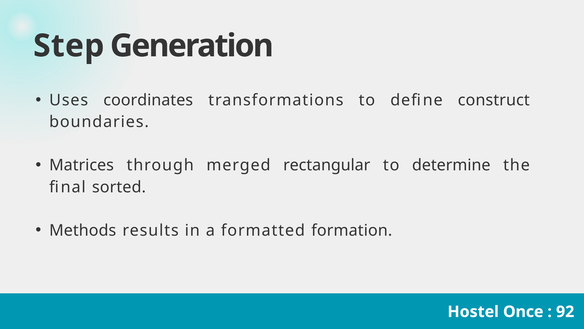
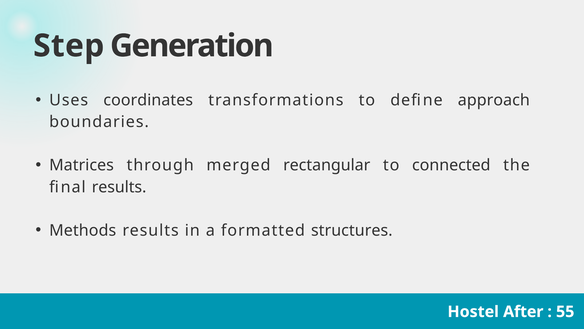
construct: construct -> approach
determine: determine -> connected
final sorted: sorted -> results
formation: formation -> structures
Once: Once -> After
92: 92 -> 55
